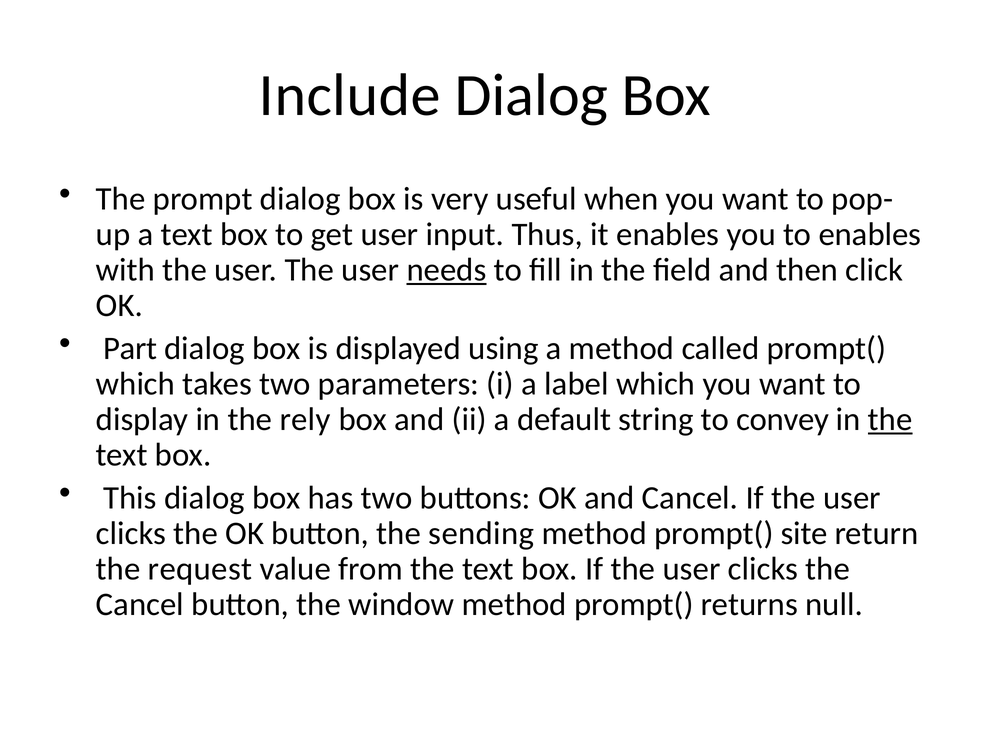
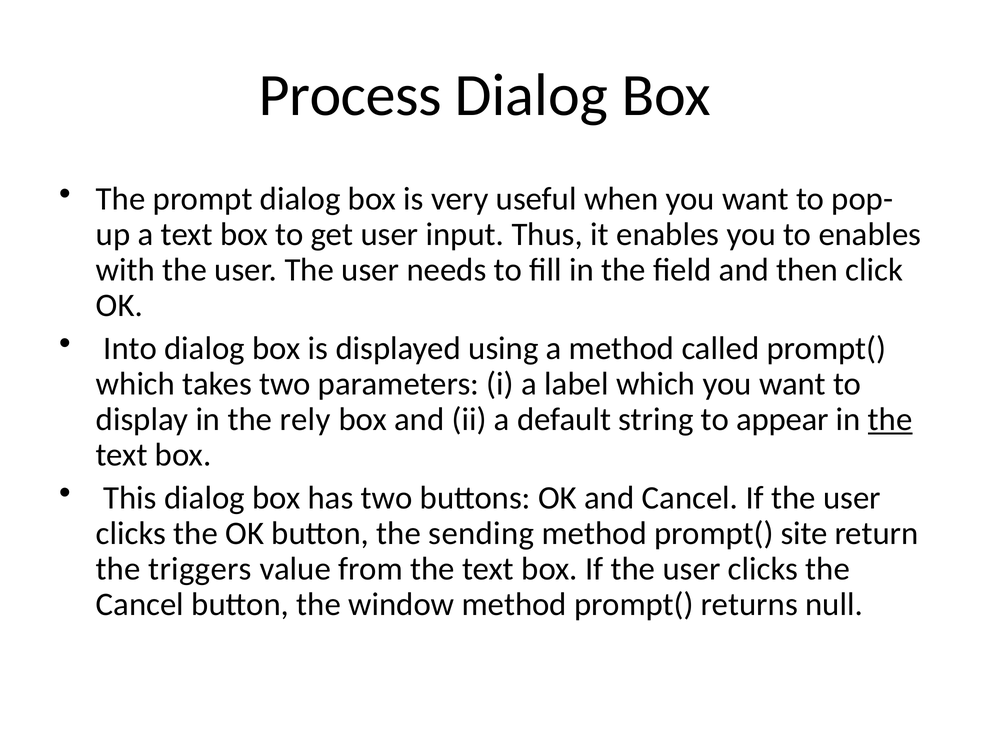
Include: Include -> Process
needs underline: present -> none
Part: Part -> Into
convey: convey -> appear
request: request -> triggers
